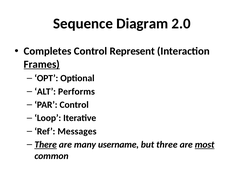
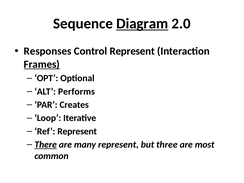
Diagram underline: none -> present
Completes: Completes -> Responses
PAR Control: Control -> Creates
Ref Messages: Messages -> Represent
many username: username -> represent
most underline: present -> none
